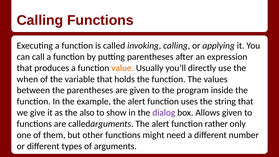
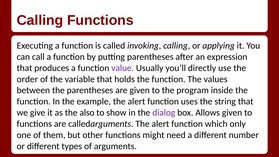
value colour: orange -> purple
when: when -> order
rather: rather -> which
